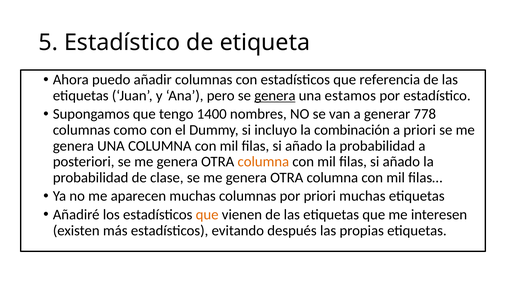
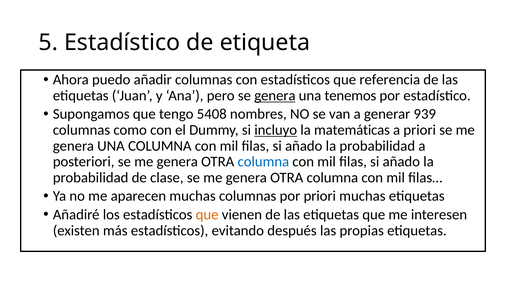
estamos: estamos -> tenemos
1400: 1400 -> 5408
778: 778 -> 939
incluyo underline: none -> present
combinación: combinación -> matemáticas
columna at (263, 162) colour: orange -> blue
